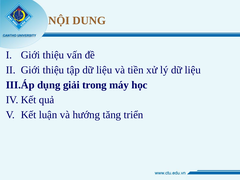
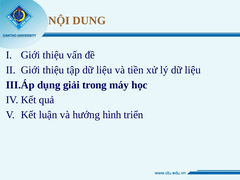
tăng: tăng -> hình
